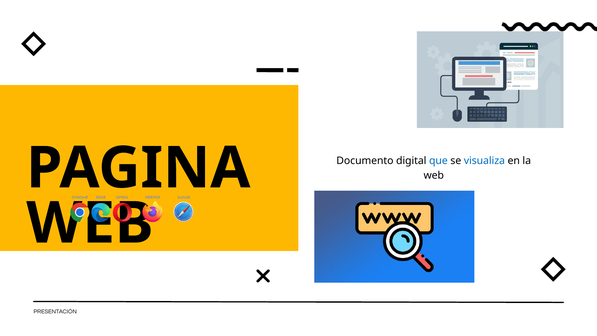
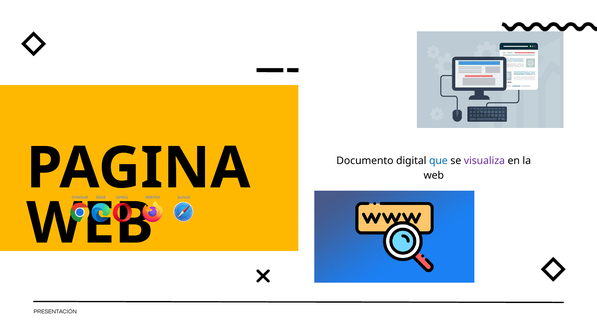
visualiza colour: blue -> purple
